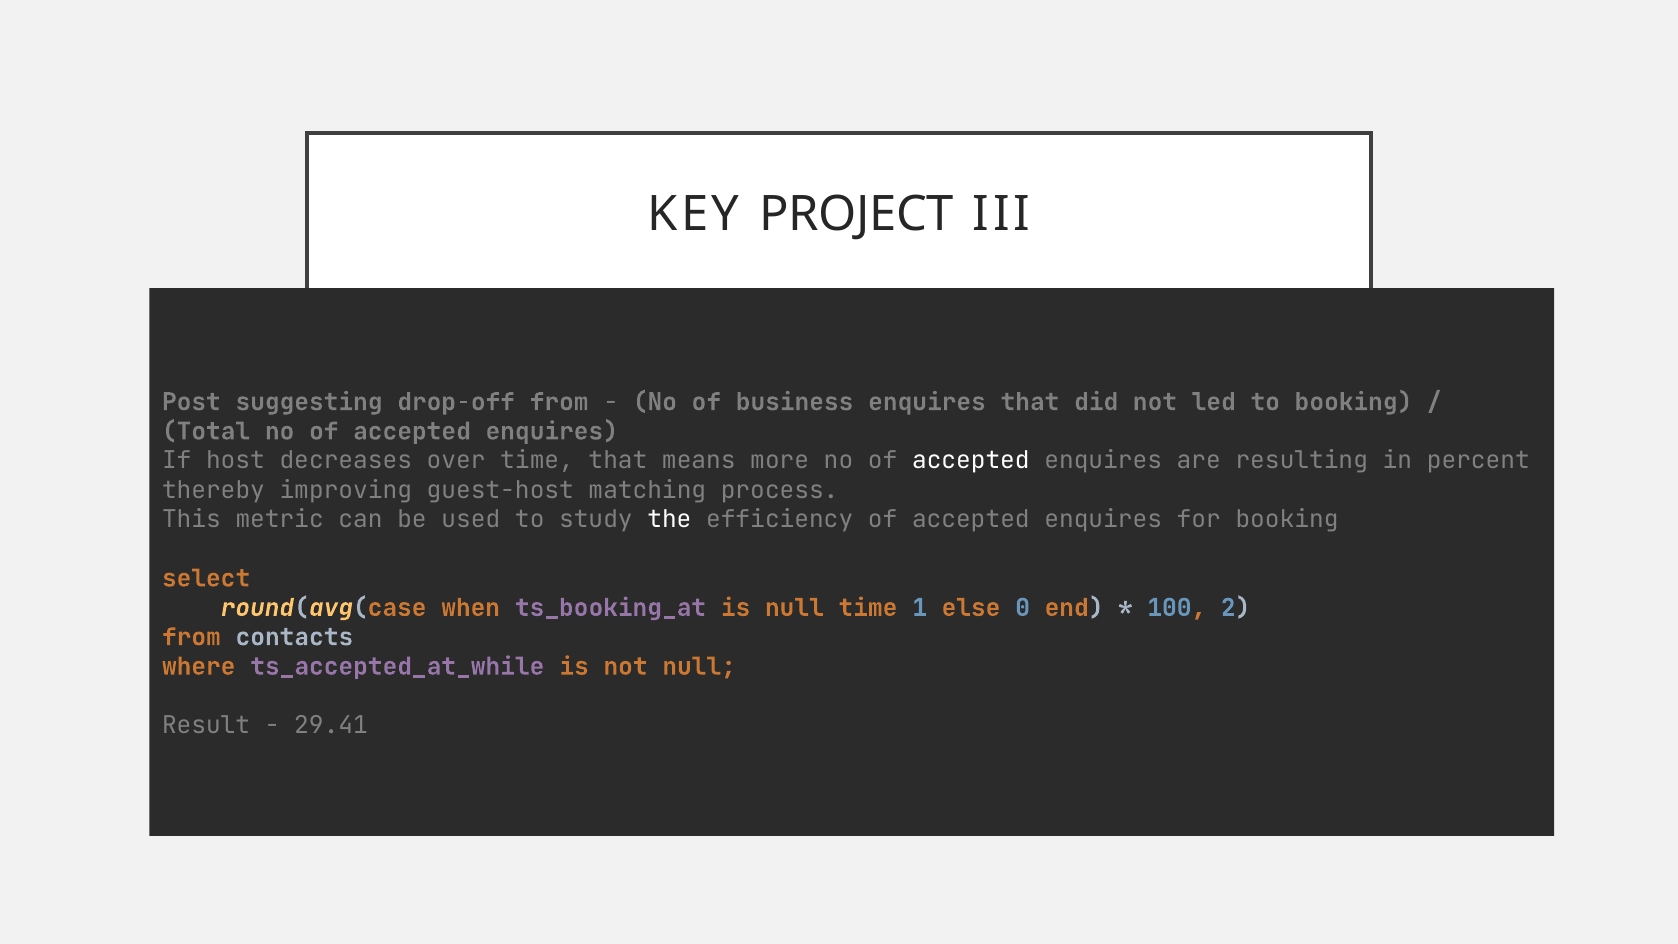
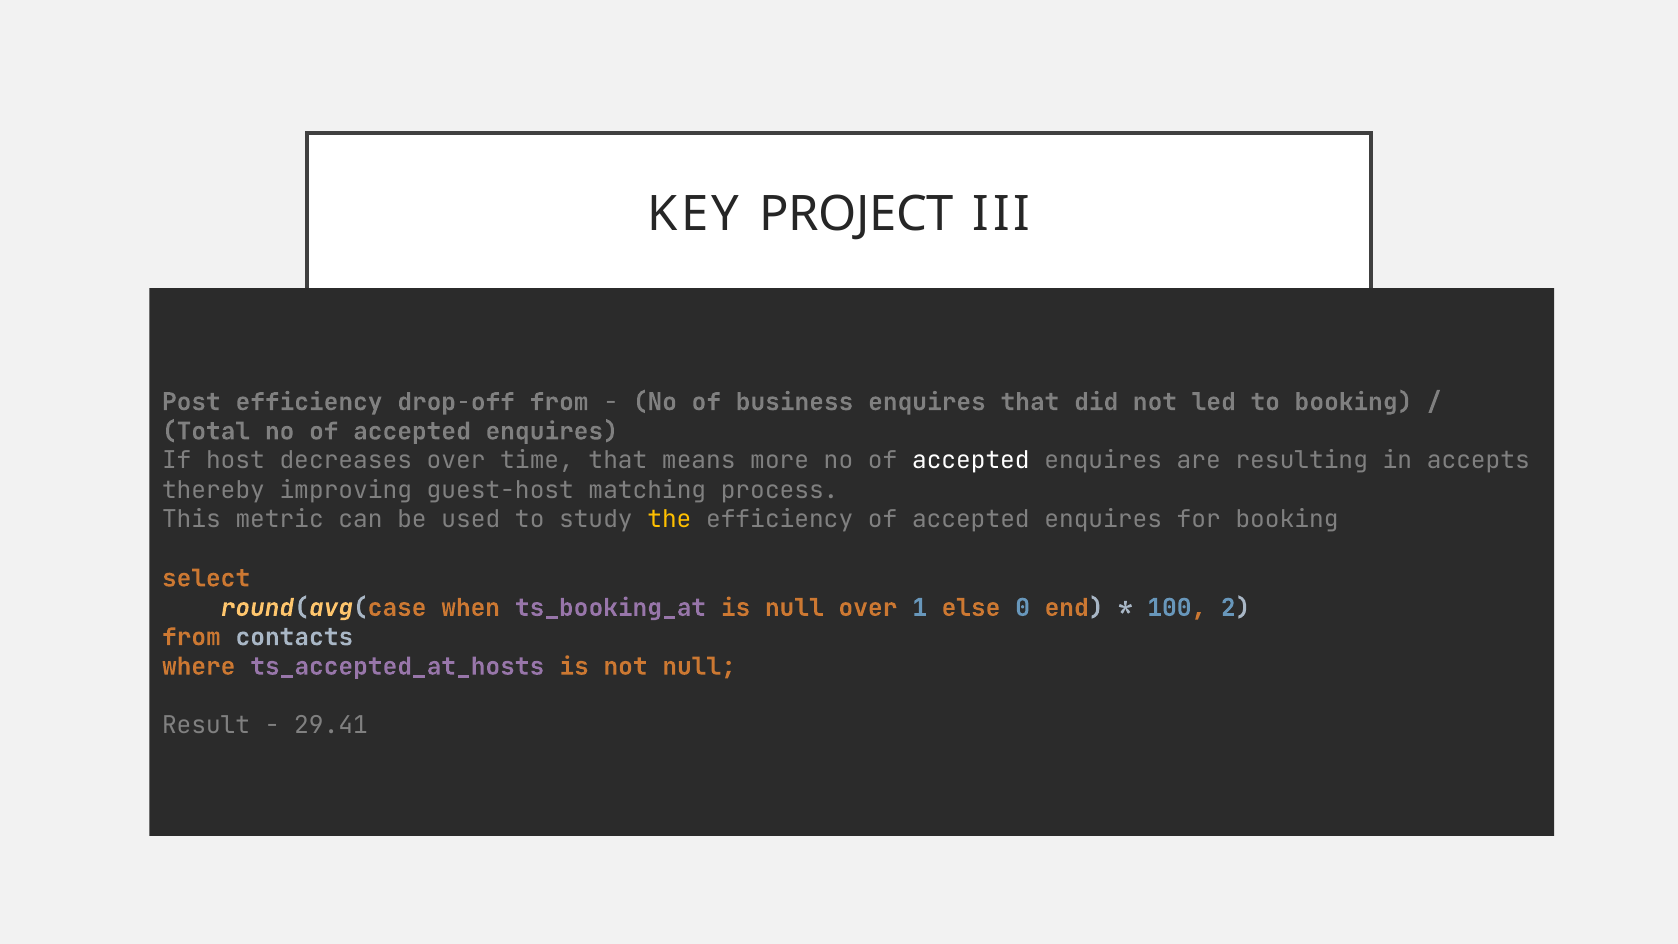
Post suggesting: suggesting -> efficiency
percent: percent -> accepts
the colour: white -> yellow
null time: time -> over
ts_accepted_at_while: ts_accepted_at_while -> ts_accepted_at_hosts
